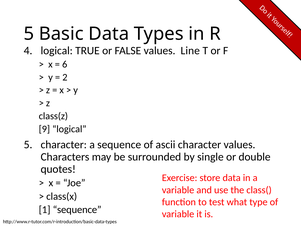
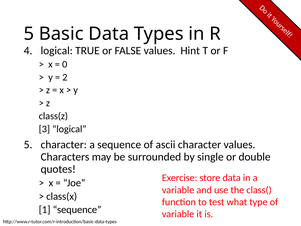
Line: Line -> Hint
6: 6 -> 0
9: 9 -> 3
